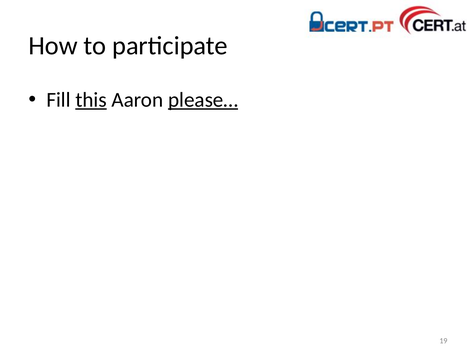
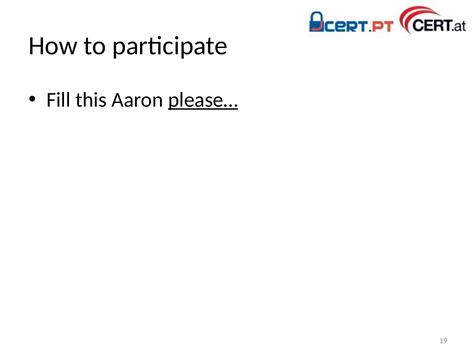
this underline: present -> none
